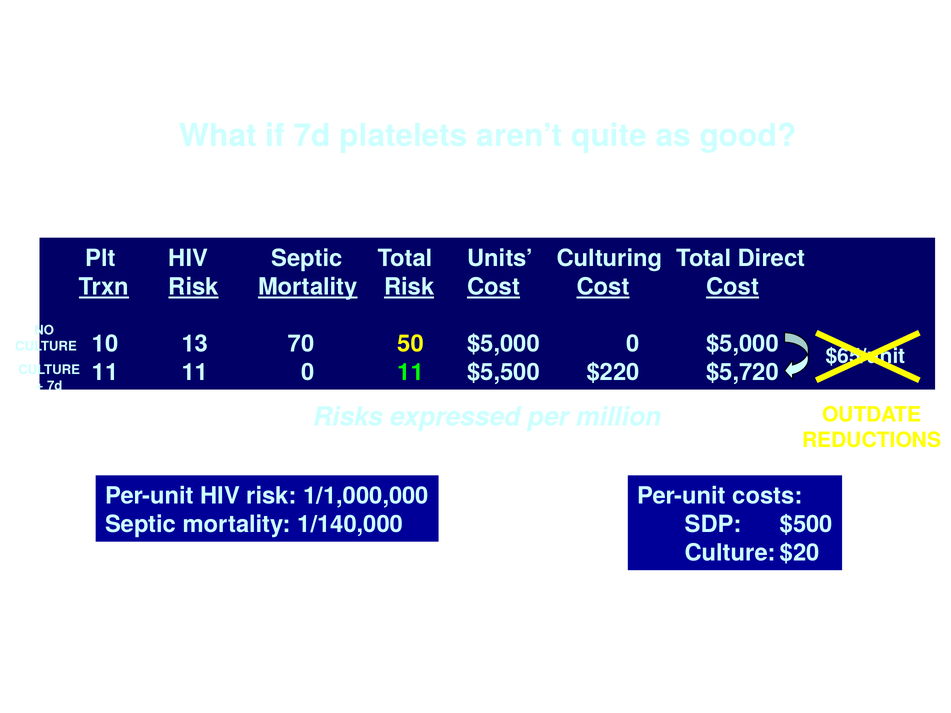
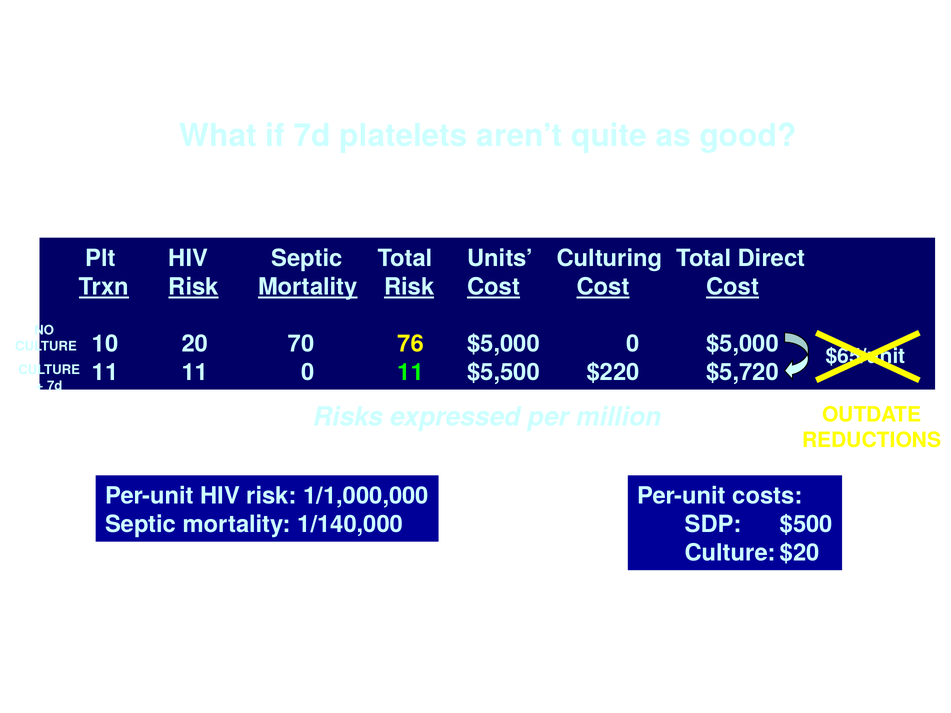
13: 13 -> 20
50: 50 -> 76
